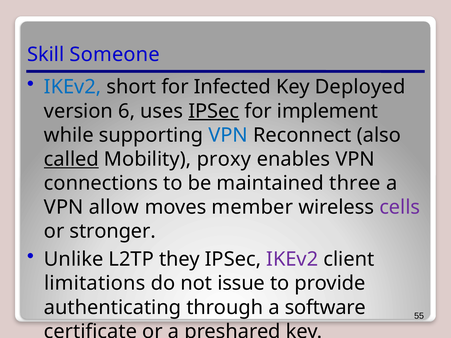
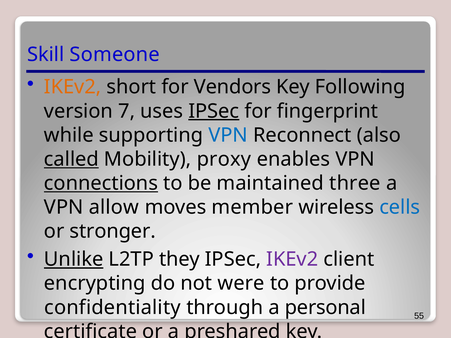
IKEv2 at (73, 87) colour: blue -> orange
Infected: Infected -> Vendors
Deployed: Deployed -> Following
6: 6 -> 7
implement: implement -> fingerprint
connections underline: none -> present
cells colour: purple -> blue
Unlike underline: none -> present
limitations: limitations -> encrypting
issue: issue -> were
authenticating: authenticating -> confidentiality
software: software -> personal
